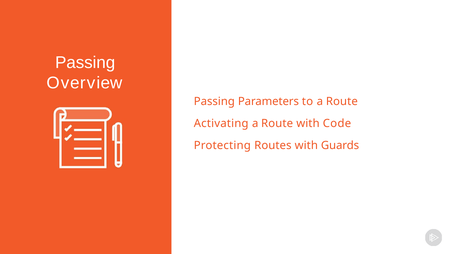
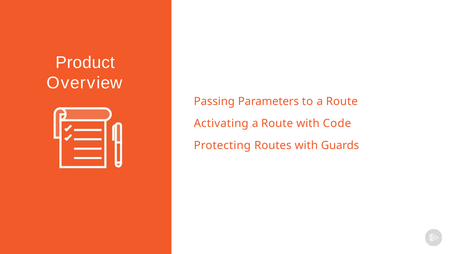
Passing at (85, 62): Passing -> Product
